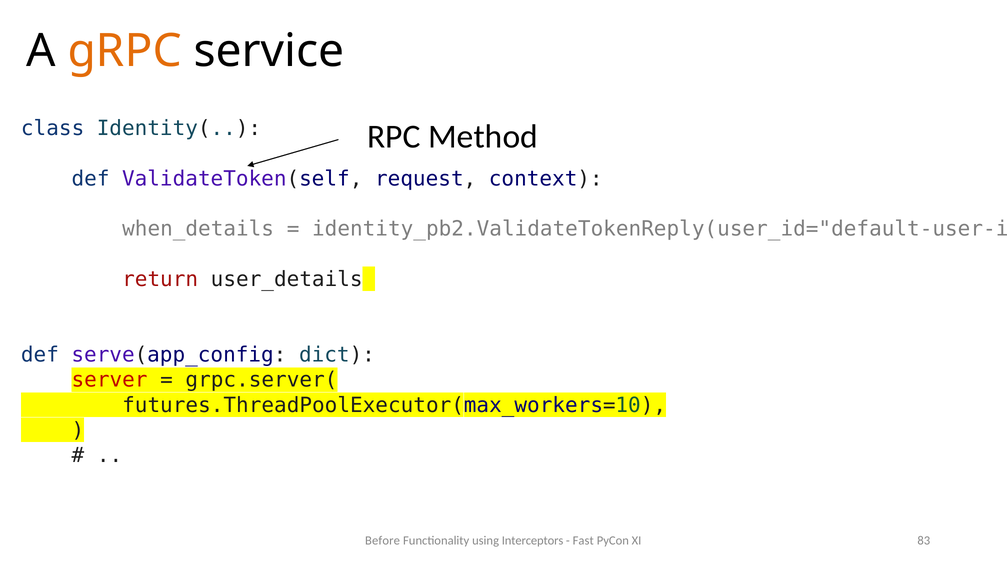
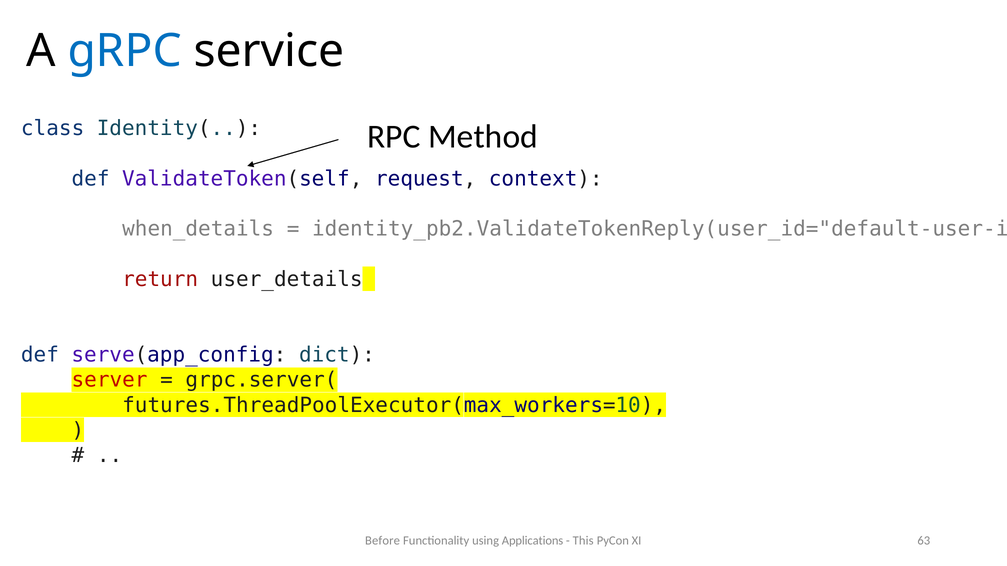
gRPC colour: orange -> blue
Interceptors: Interceptors -> Applications
Fast: Fast -> This
83: 83 -> 63
